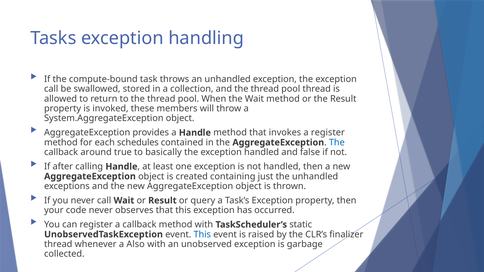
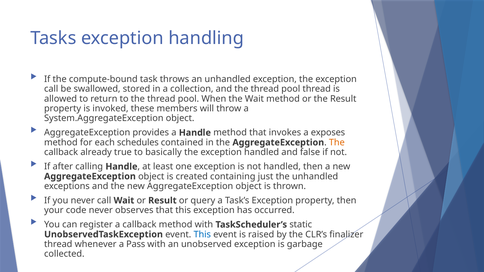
a register: register -> exposes
The at (337, 143) colour: blue -> orange
around: around -> already
Also: Also -> Pass
